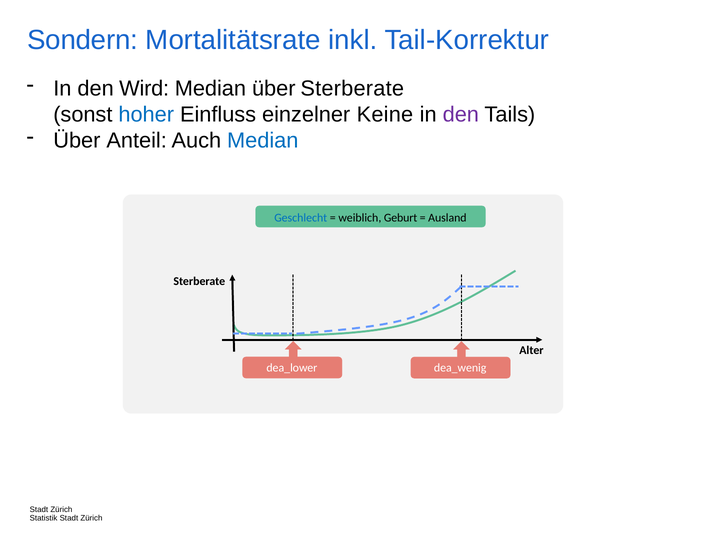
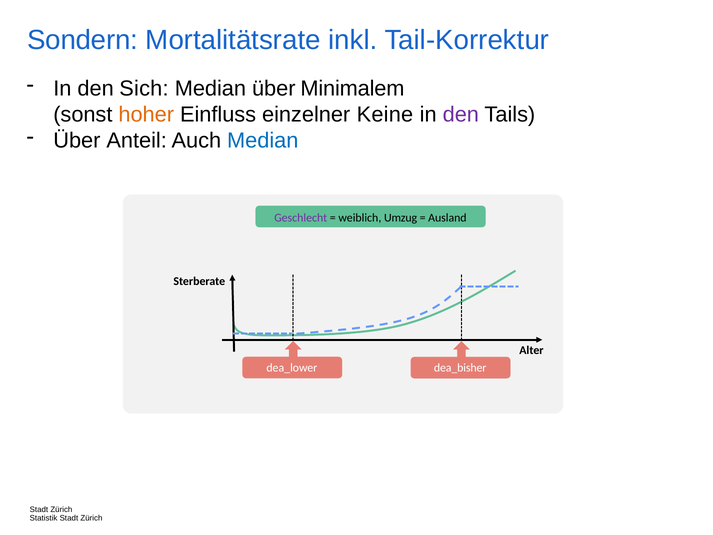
Wird: Wird -> Sich
über Sterberate: Sterberate -> Minimalem
hoher colour: blue -> orange
Geschlecht colour: blue -> purple
Geburt: Geburt -> Umzug
dea_wenig: dea_wenig -> dea_bisher
